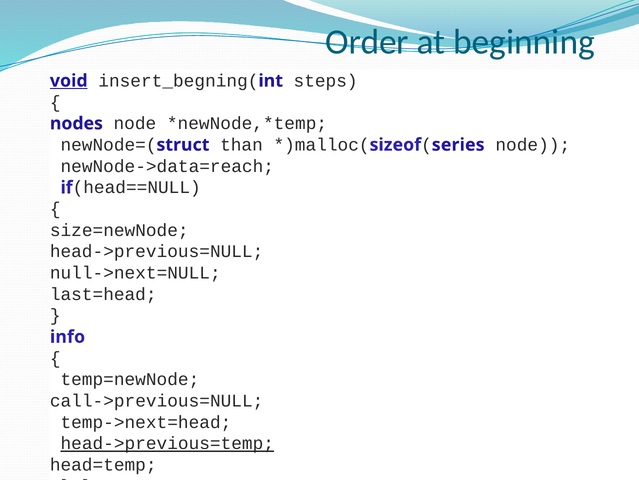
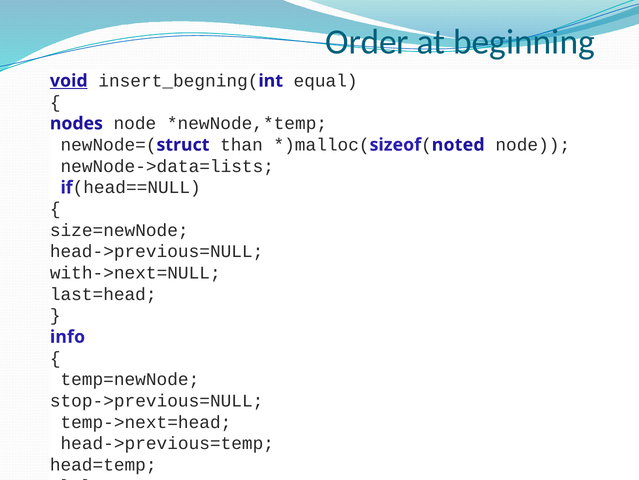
steps: steps -> equal
series: series -> noted
newNode->data=reach: newNode->data=reach -> newNode->data=lists
null->next=NULL: null->next=NULL -> with->next=NULL
call->previous=NULL: call->previous=NULL -> stop->previous=NULL
head->previous=temp underline: present -> none
